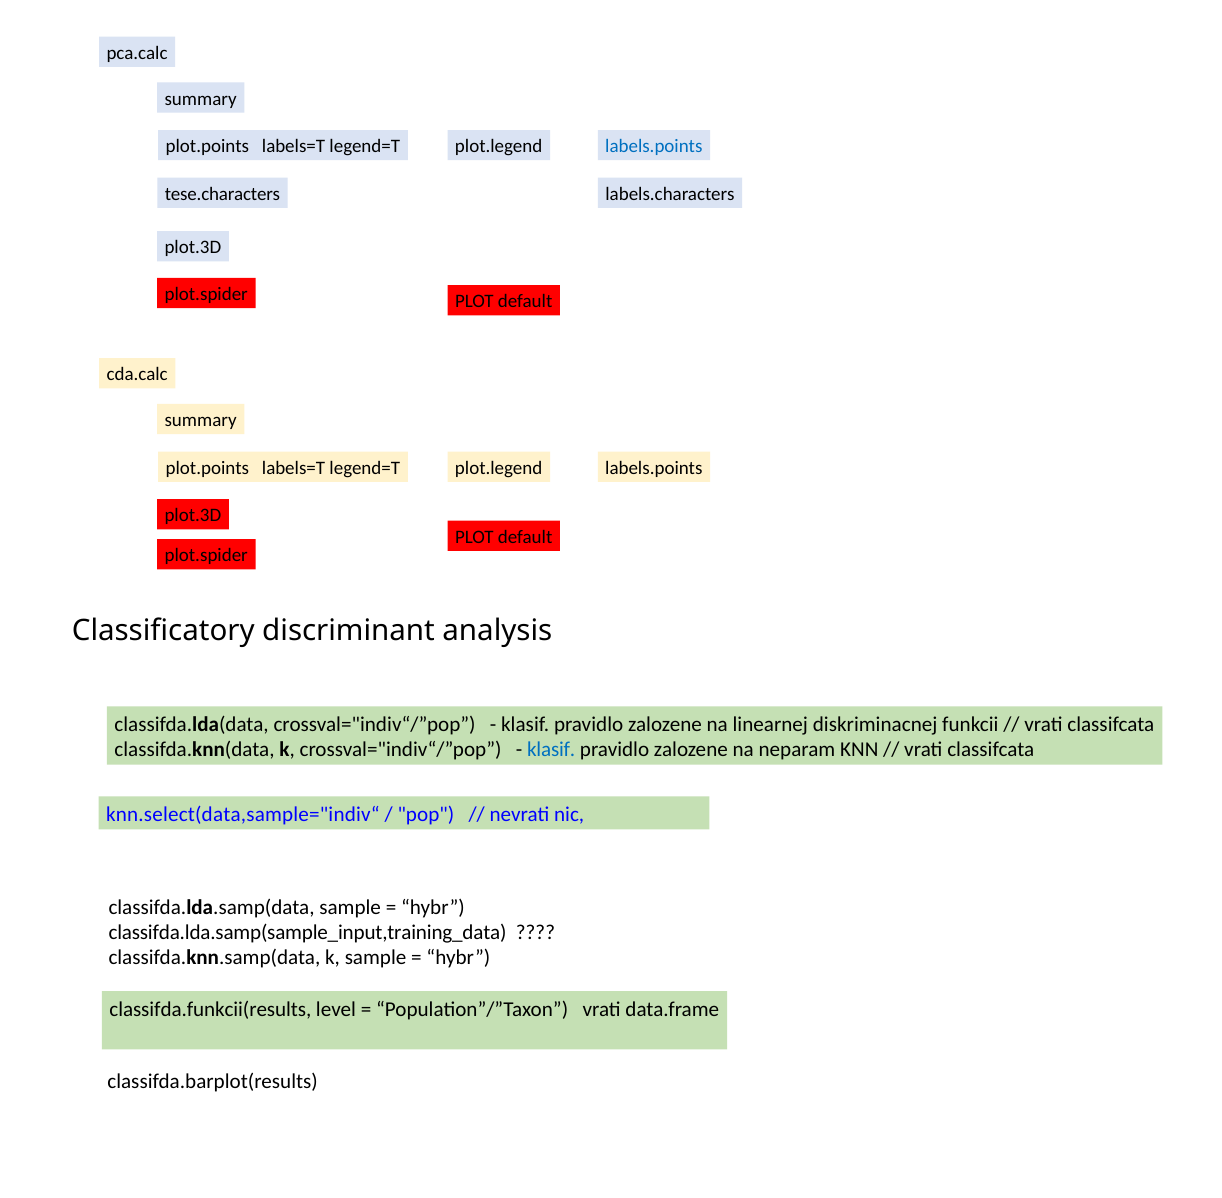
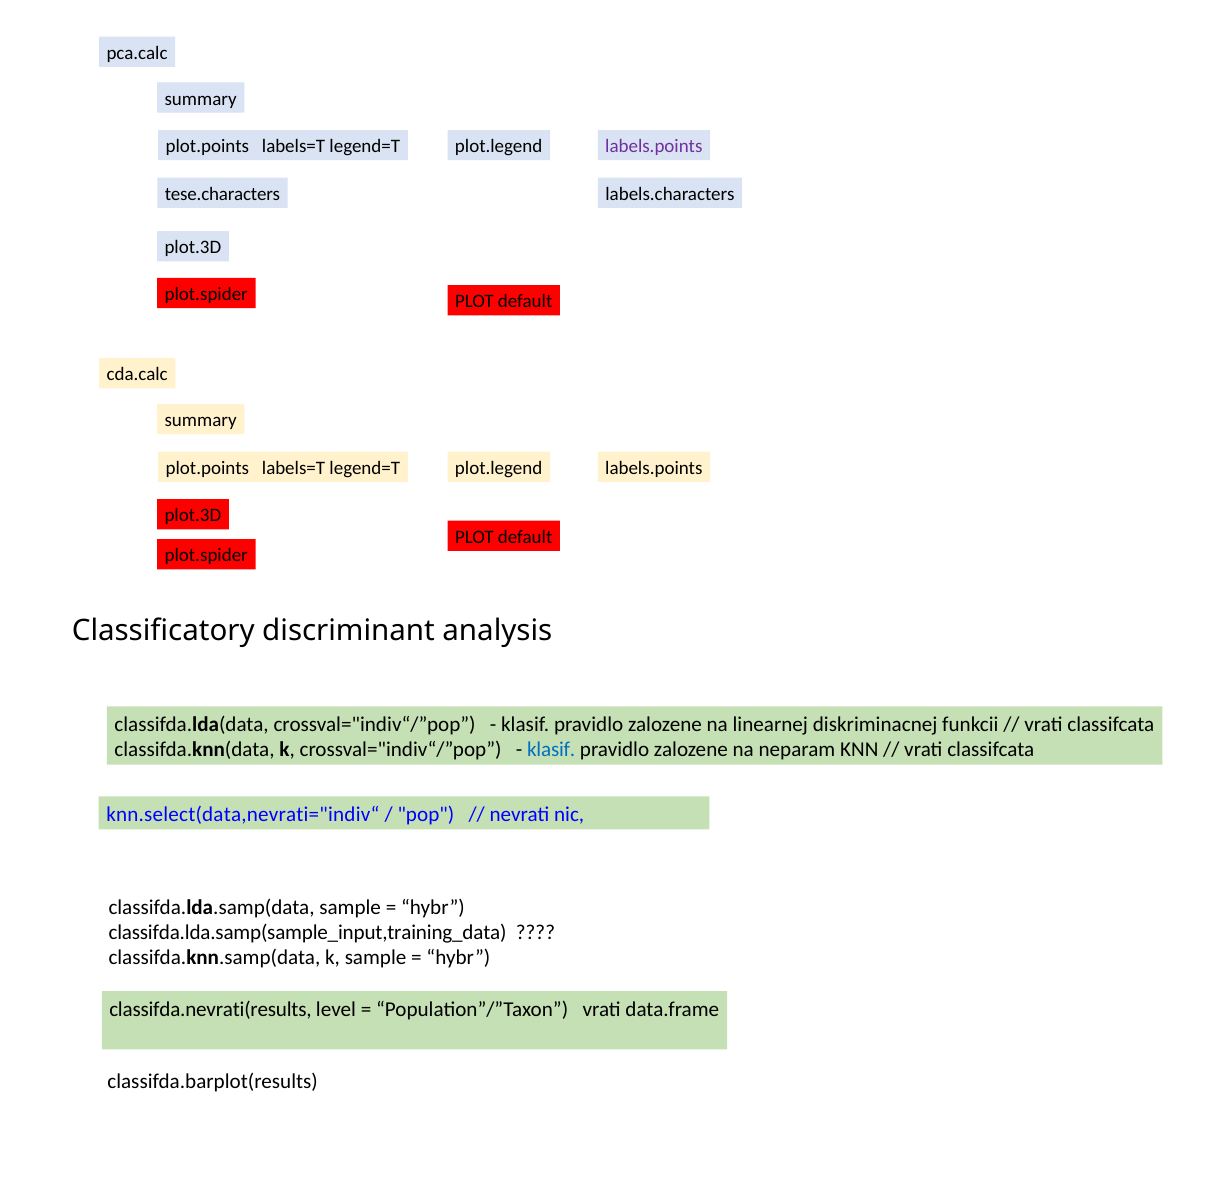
labels.points at (654, 146) colour: blue -> purple
knn.select(data,sample="indiv“: knn.select(data,sample="indiv“ -> knn.select(data,nevrati="indiv“
classifda.funkcii(results: classifda.funkcii(results -> classifda.nevrati(results
